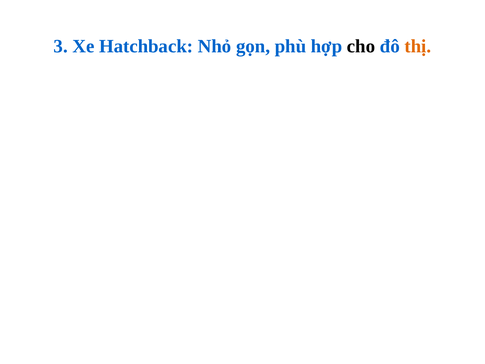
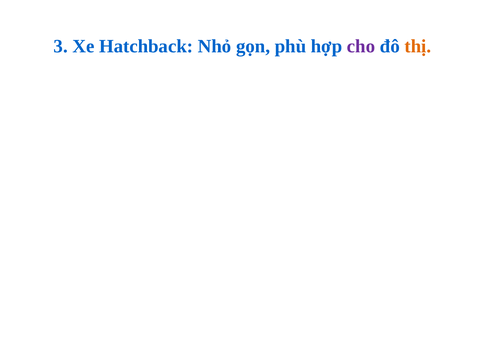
cho colour: black -> purple
